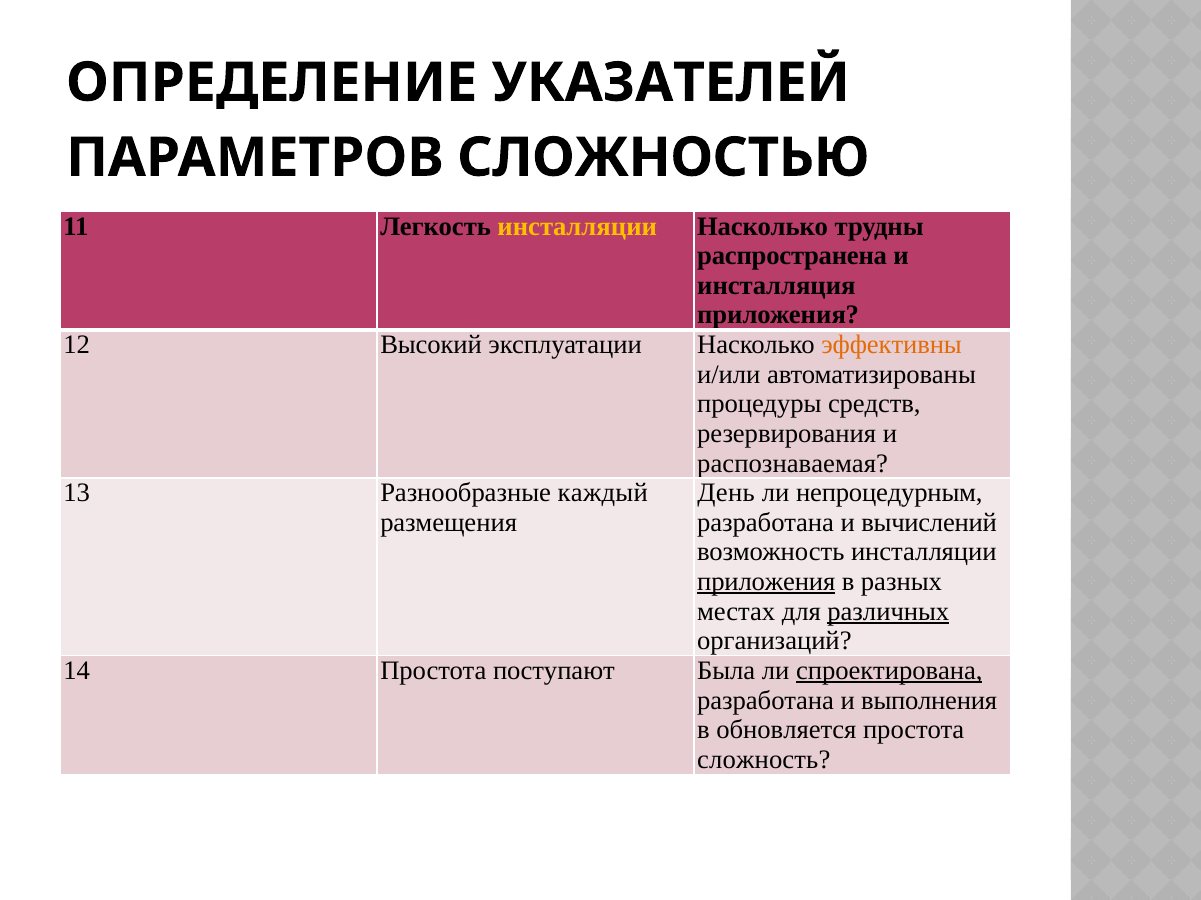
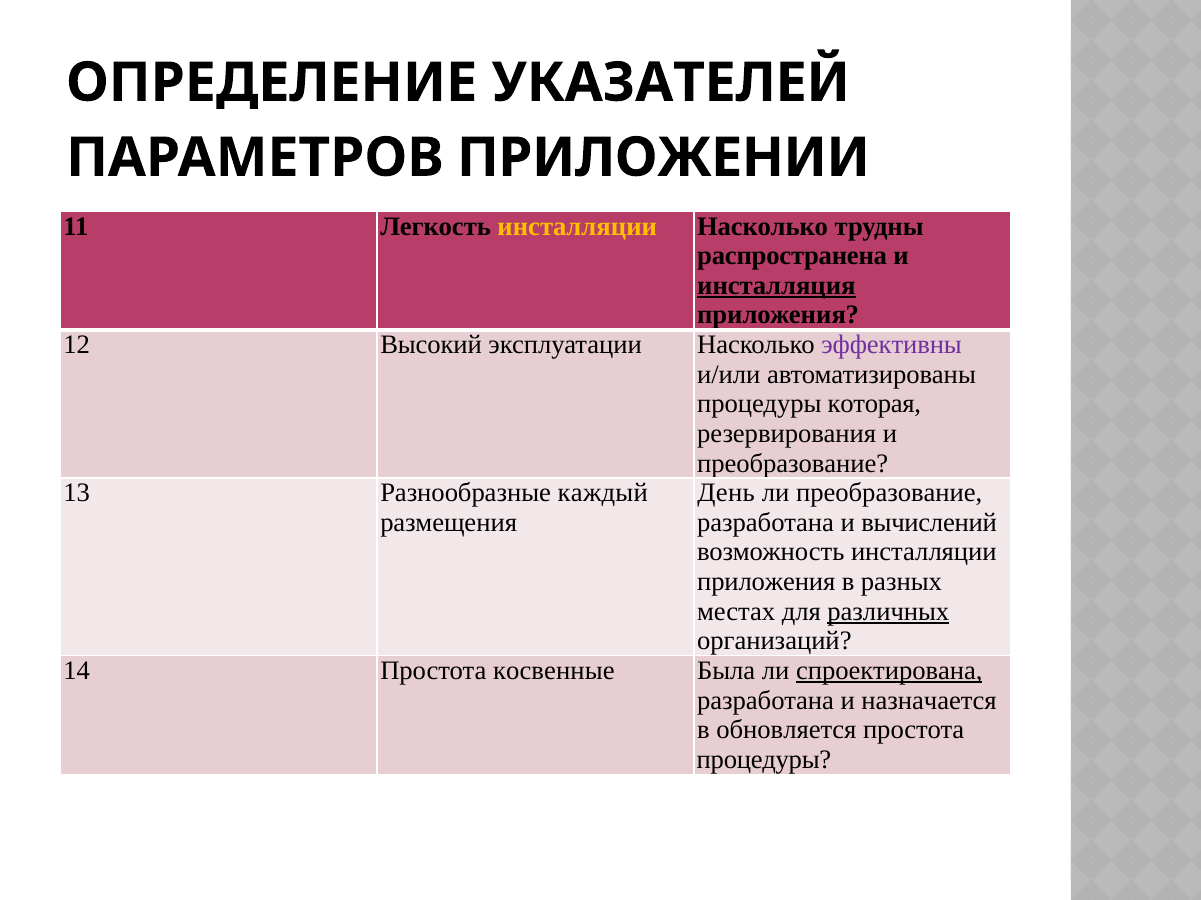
СЛОЖНОСТЬЮ: СЛОЖНОСТЬЮ -> ПРИЛОЖЕНИИ
инсталляция underline: none -> present
эффективны colour: orange -> purple
средств: средств -> которая
распознаваемая at (793, 464): распознаваемая -> преобразование
ли непроцедурным: непроцедурным -> преобразование
приложения at (766, 582) underline: present -> none
поступают: поступают -> косвенные
выполнения: выполнения -> назначается
сложность at (764, 760): сложность -> процедуры
